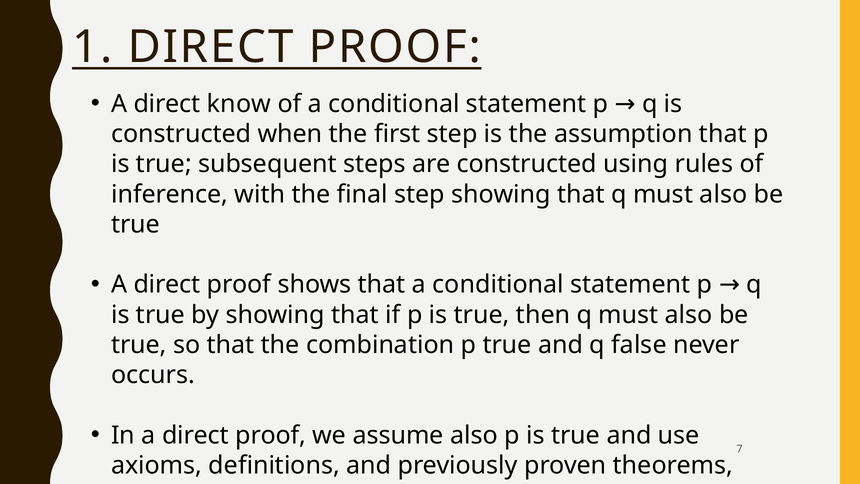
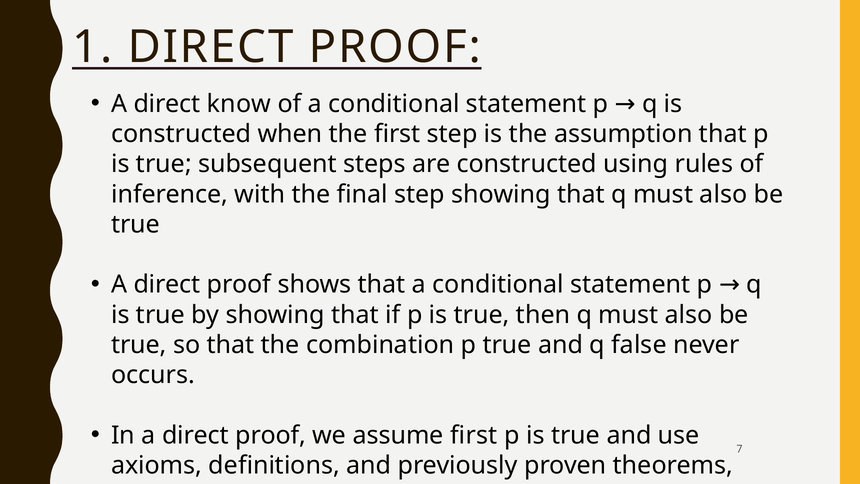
assume also: also -> first
